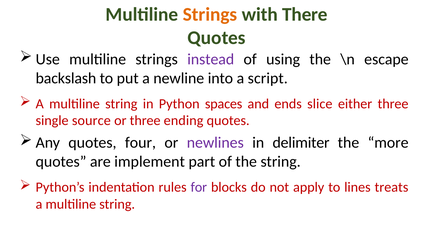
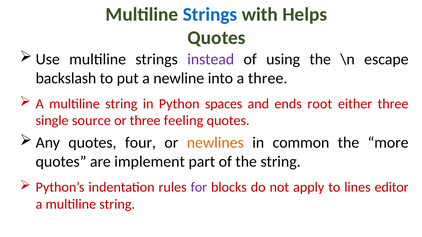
Strings at (210, 15) colour: orange -> blue
There: There -> Helps
a script: script -> three
slice: slice -> root
ending: ending -> feeling
newlines colour: purple -> orange
delimiter: delimiter -> common
treats: treats -> editor
